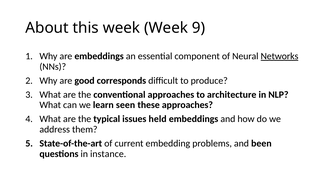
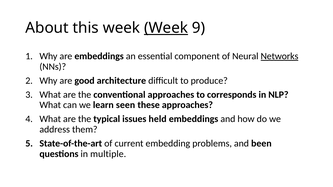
Week at (166, 28) underline: none -> present
corresponds: corresponds -> architecture
architecture: architecture -> corresponds
instance: instance -> multiple
